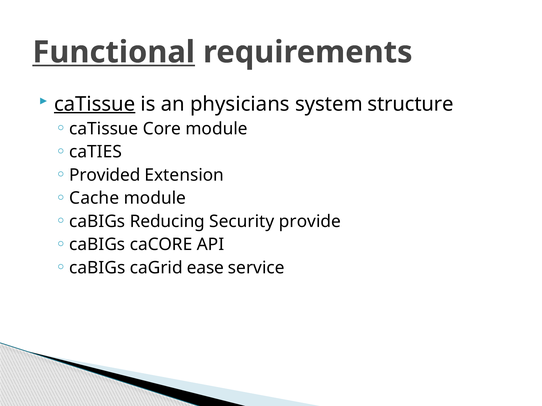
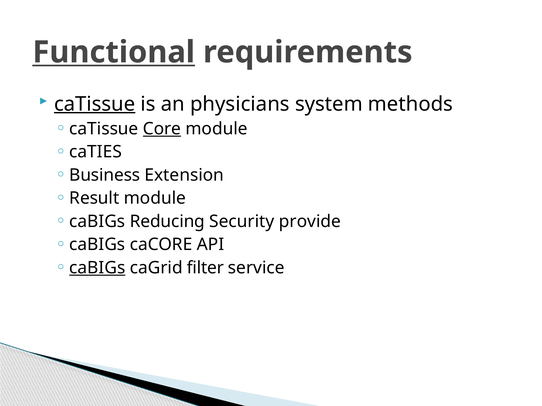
structure: structure -> methods
Core underline: none -> present
Provided: Provided -> Business
Cache: Cache -> Result
caBIGs at (97, 268) underline: none -> present
ease: ease -> filter
